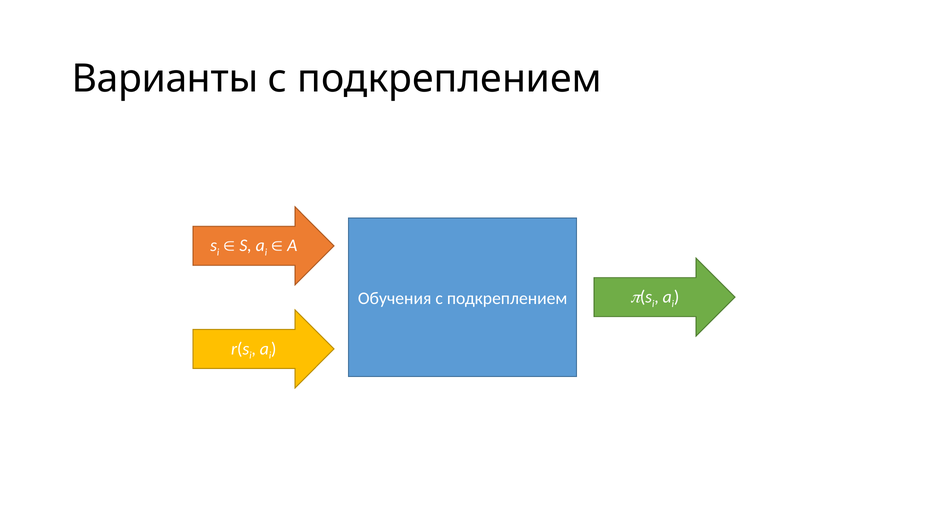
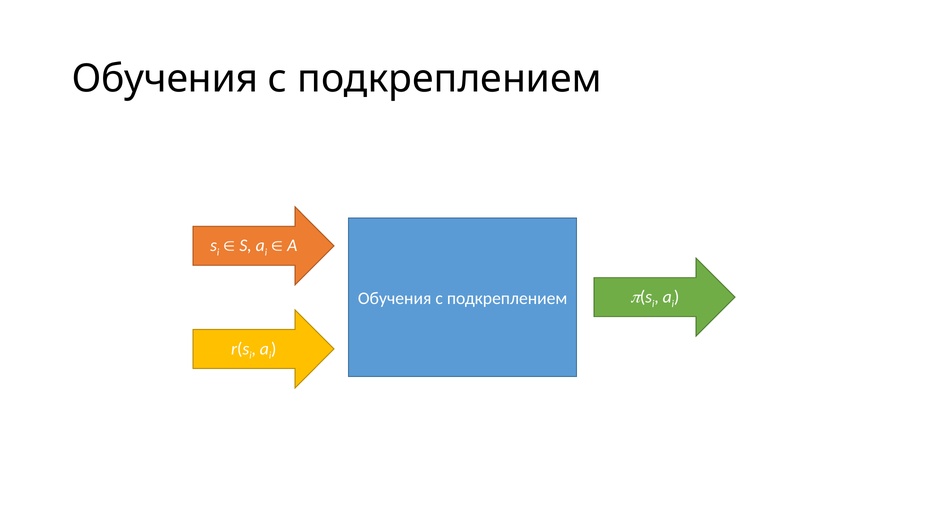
Варианты at (165, 79): Варианты -> Обучения
